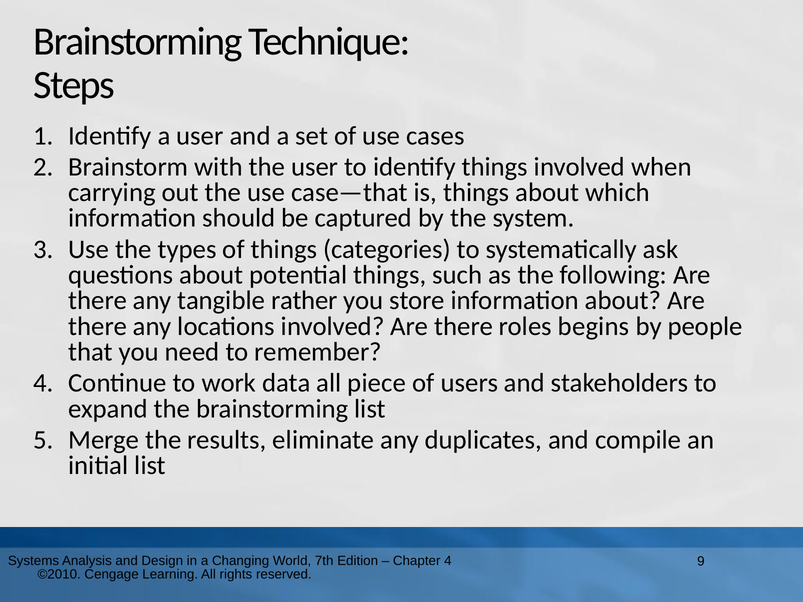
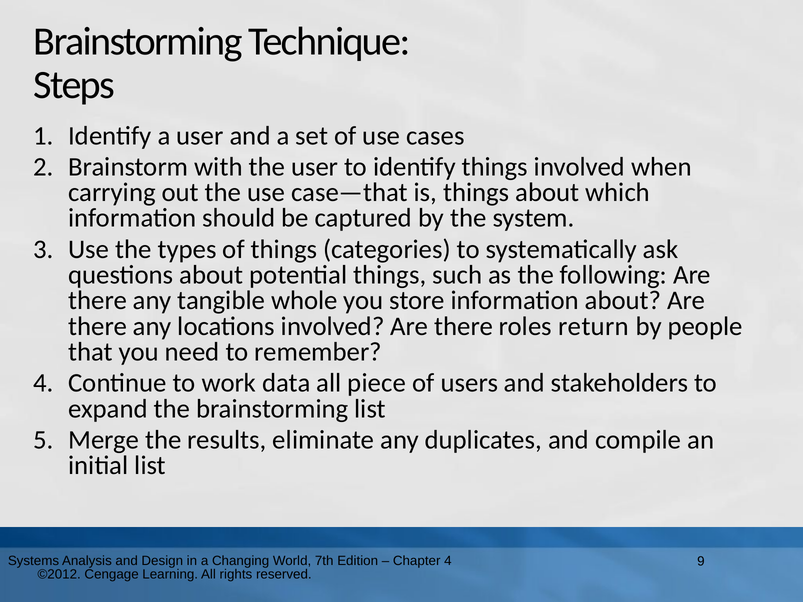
rather: rather -> whole
begins: begins -> return
©2010: ©2010 -> ©2012
